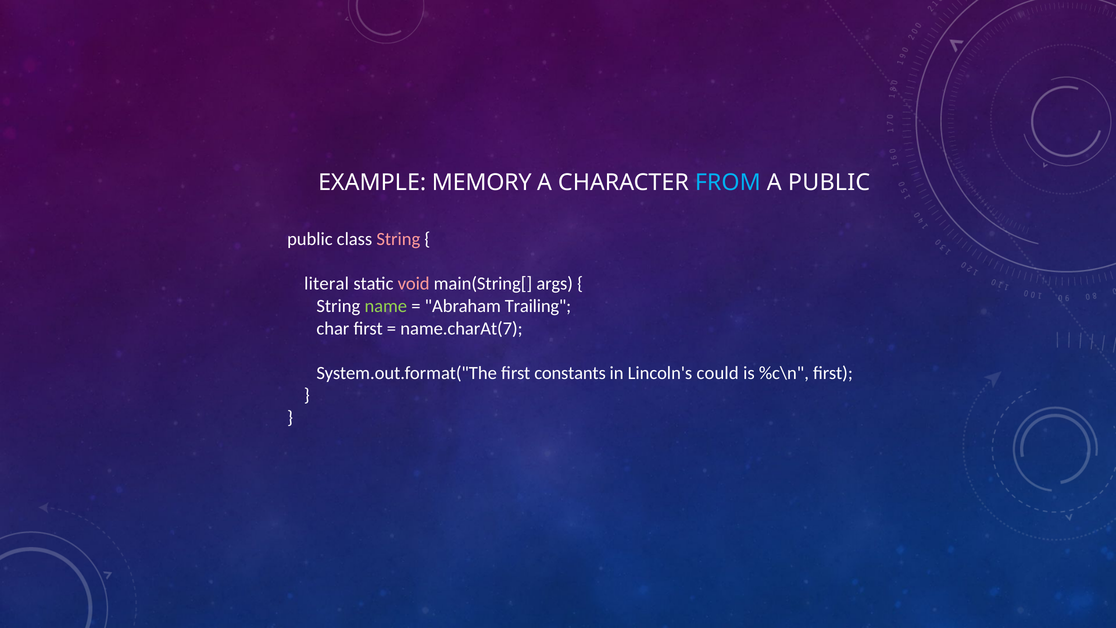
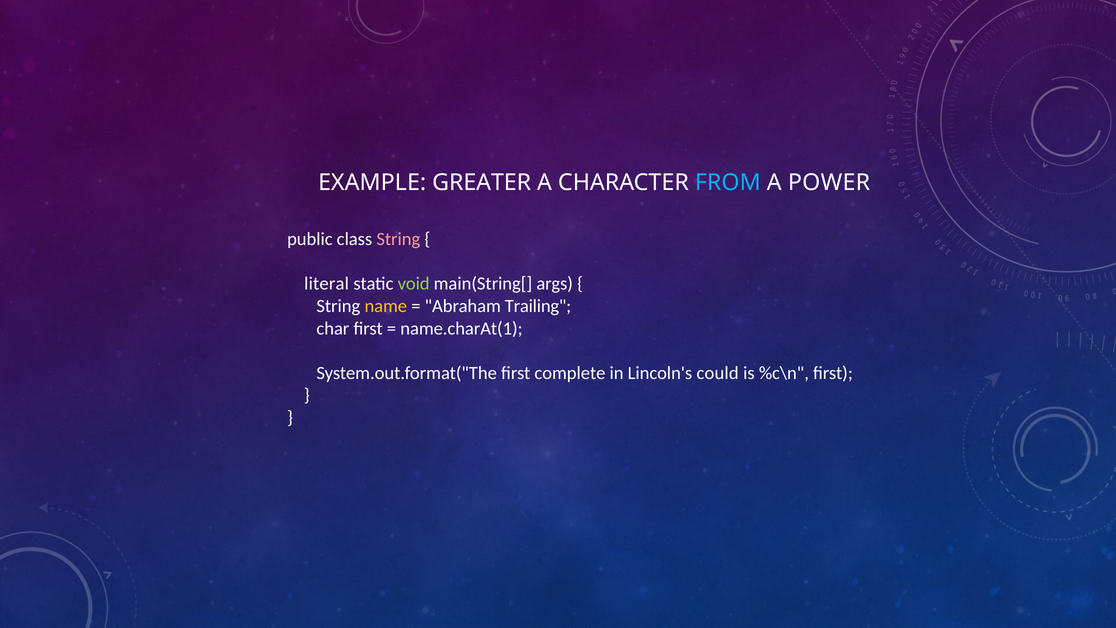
MEMORY: MEMORY -> GREATER
A PUBLIC: PUBLIC -> POWER
void colour: pink -> light green
name colour: light green -> yellow
name.charAt(7: name.charAt(7 -> name.charAt(1
constants: constants -> complete
